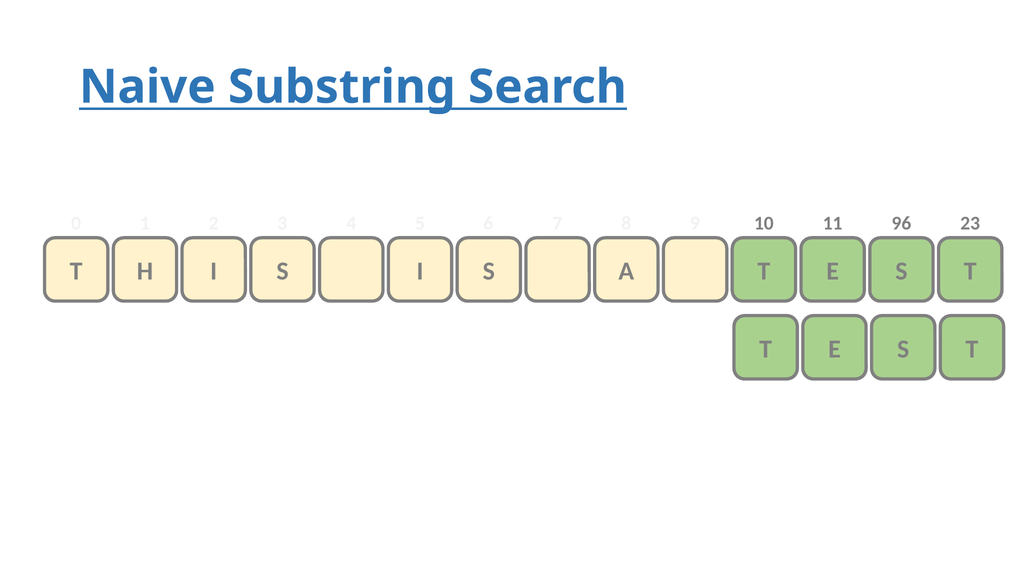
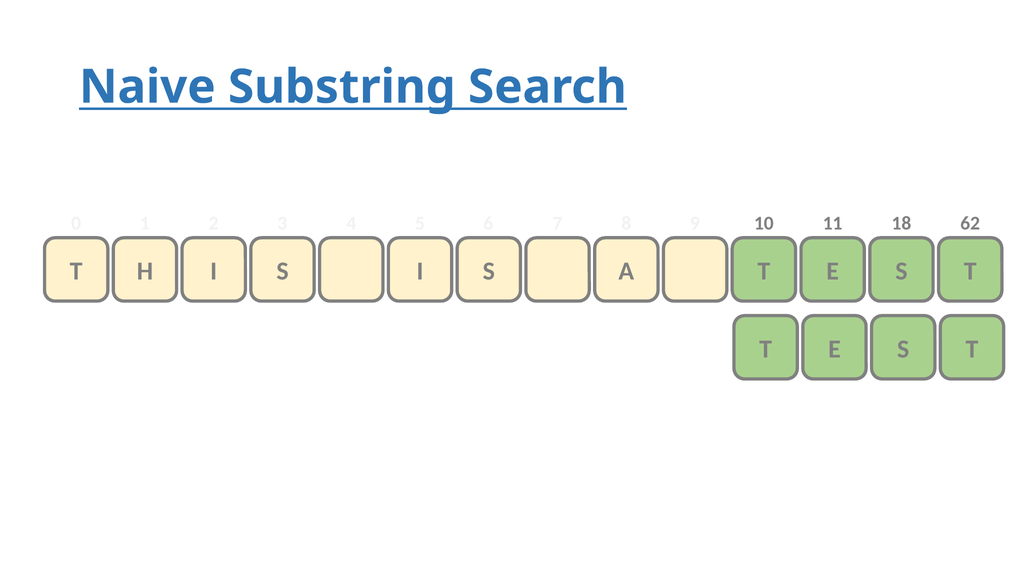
96: 96 -> 18
23: 23 -> 62
